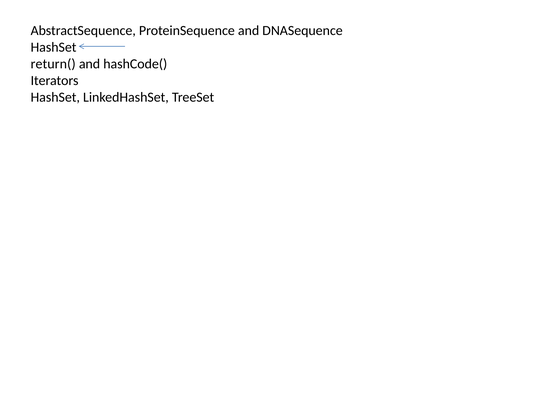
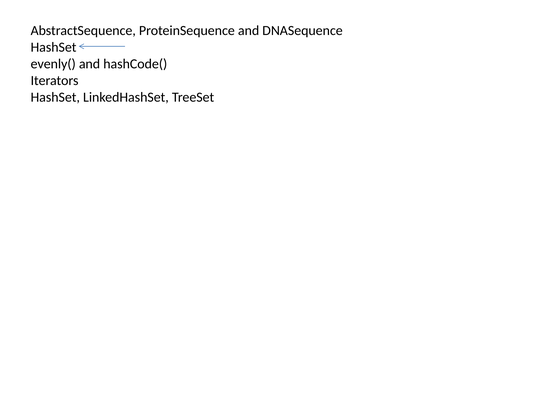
return(: return( -> evenly(
